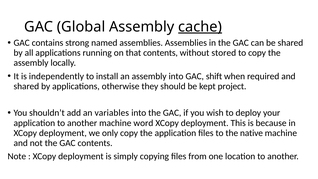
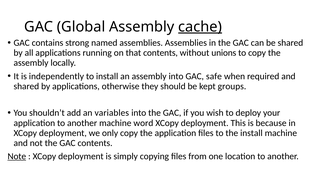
stored: stored -> unions
shift: shift -> safe
project: project -> groups
the native: native -> install
Note underline: none -> present
